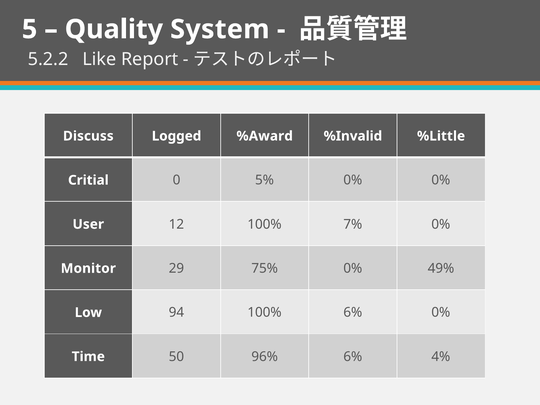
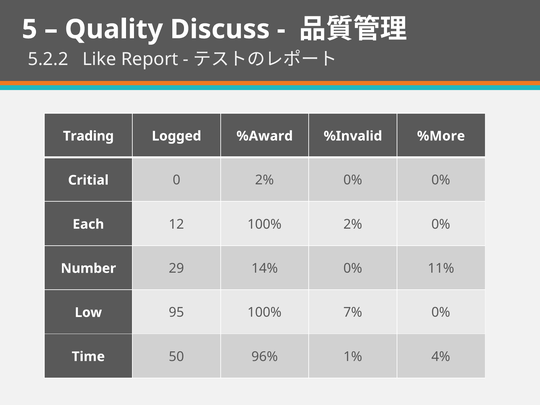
System: System -> Discuss
Discuss: Discuss -> Trading
%Little: %Little -> %More
0 5%: 5% -> 2%
User: User -> Each
100% 7%: 7% -> 2%
Monitor: Monitor -> Number
75%: 75% -> 14%
49%: 49% -> 11%
94: 94 -> 95
100% 6%: 6% -> 7%
96% 6%: 6% -> 1%
